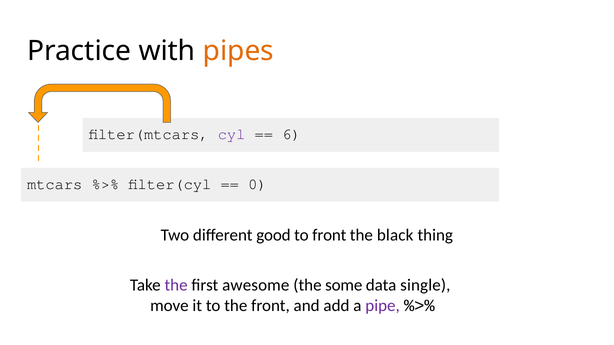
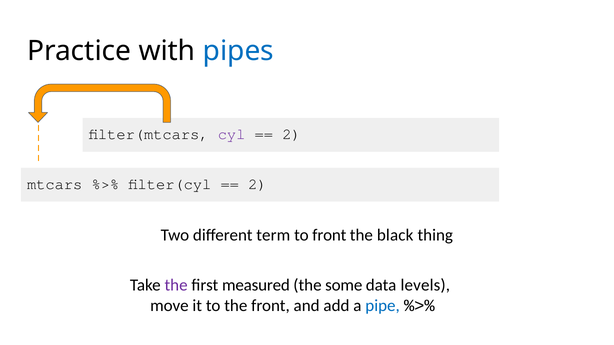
pipes colour: orange -> blue
6 at (291, 135): 6 -> 2
0 at (257, 184): 0 -> 2
good: good -> term
awesome: awesome -> measured
single: single -> levels
pipe colour: purple -> blue
